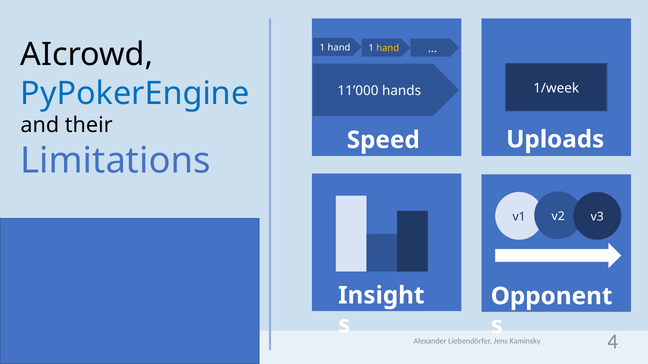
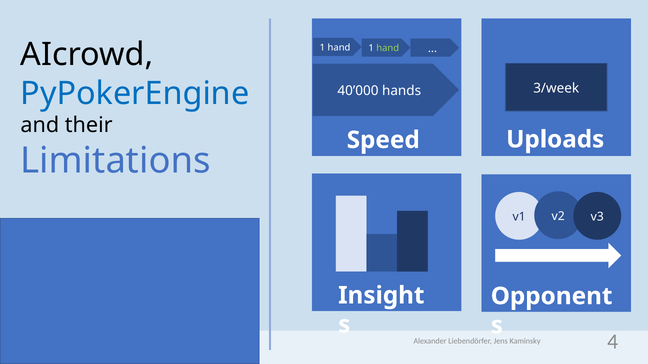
hand at (388, 48) colour: yellow -> light green
1/week: 1/week -> 3/week
11’000: 11’000 -> 40’000
